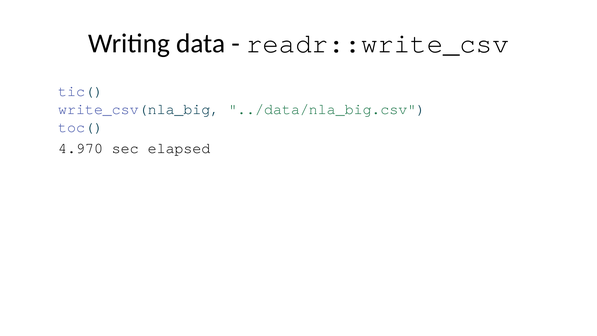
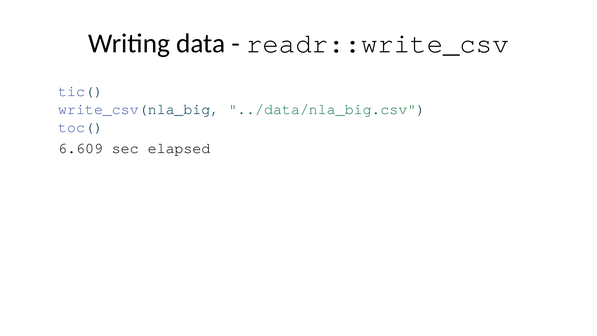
4.970: 4.970 -> 6.609
